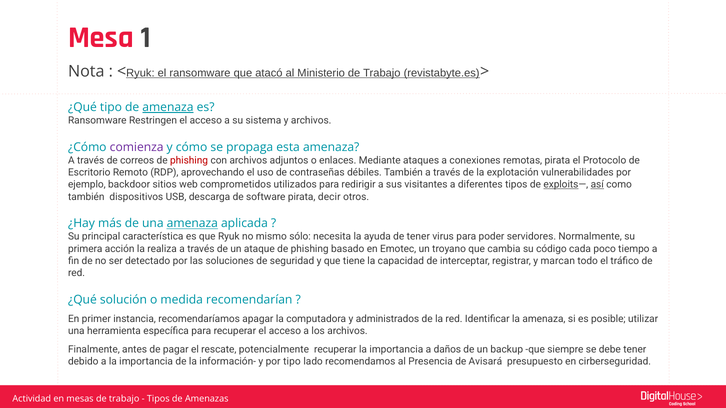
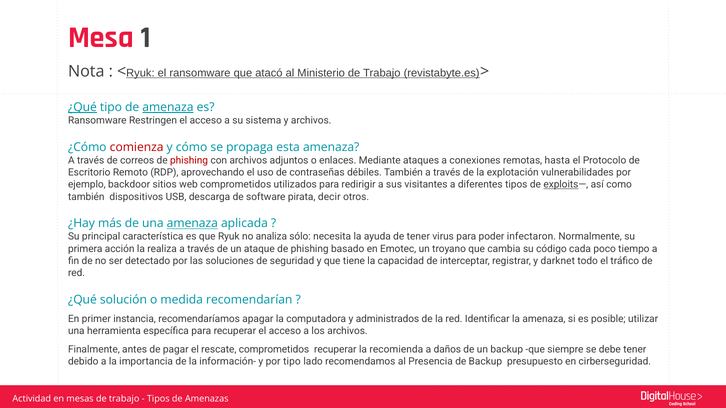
¿Qué at (82, 107) underline: none -> present
comienza colour: purple -> red
remotas pirata: pirata -> hasta
así underline: present -> none
mismo: mismo -> analiza
servidores: servidores -> infectaron
marcan: marcan -> darknet
rescate potencialmente: potencialmente -> comprometidos
recuperar la importancia: importancia -> recomienda
de Avisará: Avisará -> Backup
